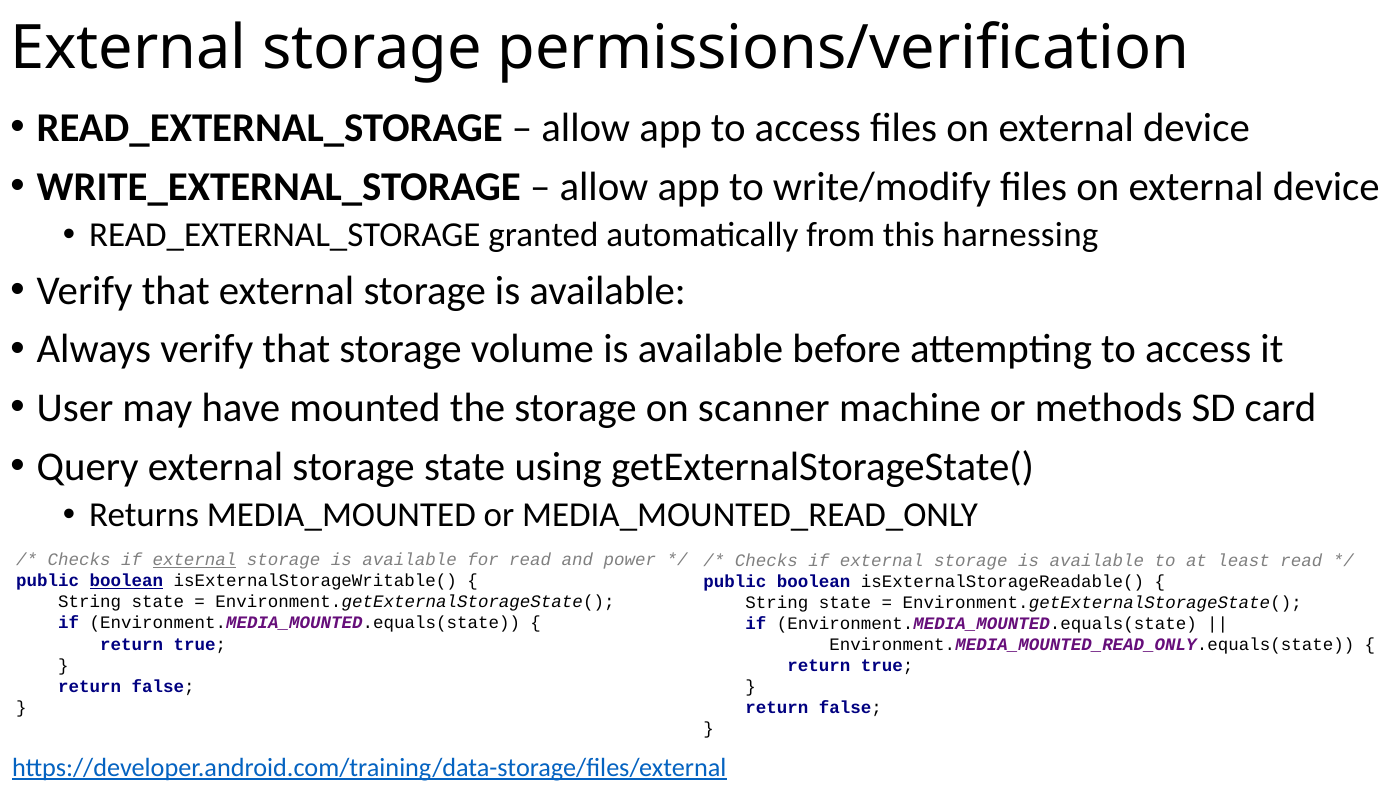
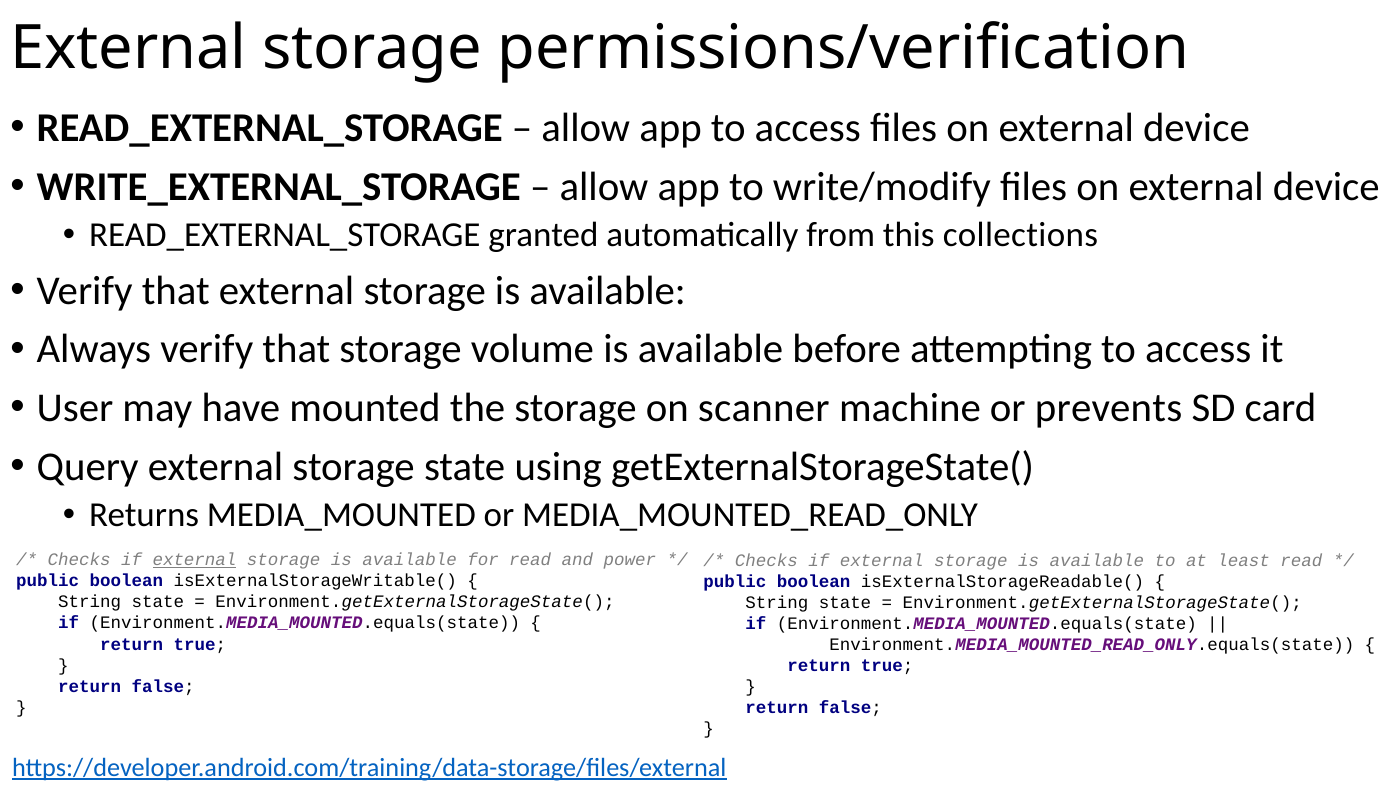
harnessing: harnessing -> collections
methods: methods -> prevents
boolean at (126, 581) underline: present -> none
